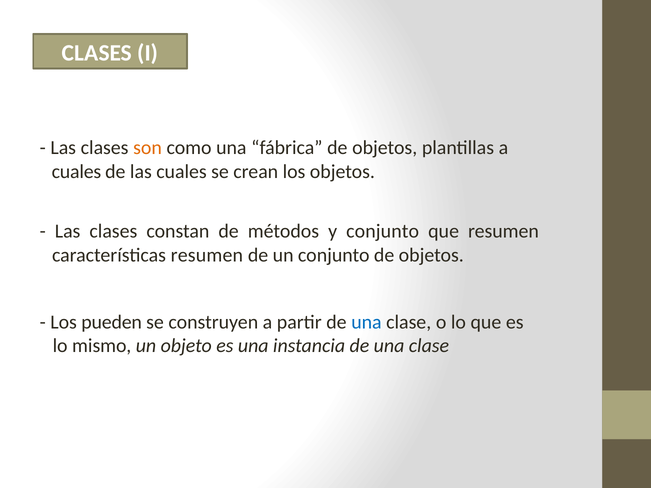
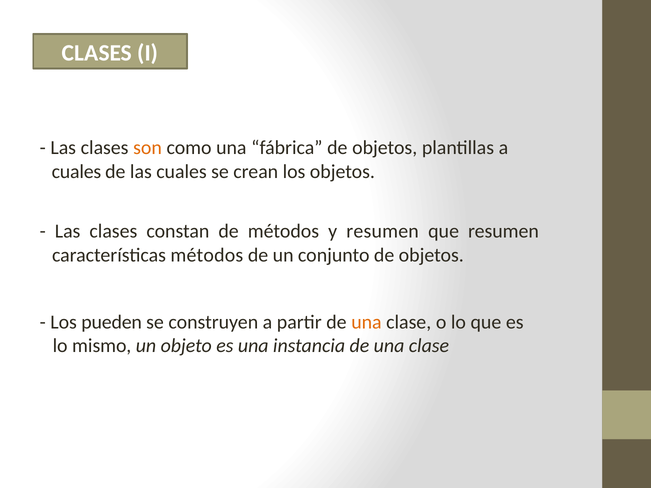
y conjunto: conjunto -> resumen
características resumen: resumen -> métodos
una at (366, 322) colour: blue -> orange
